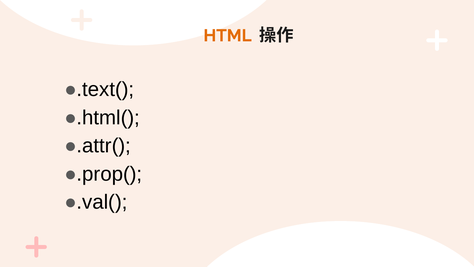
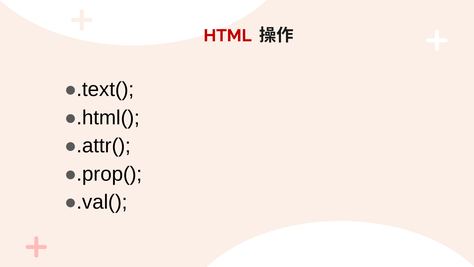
HTML colour: orange -> red
